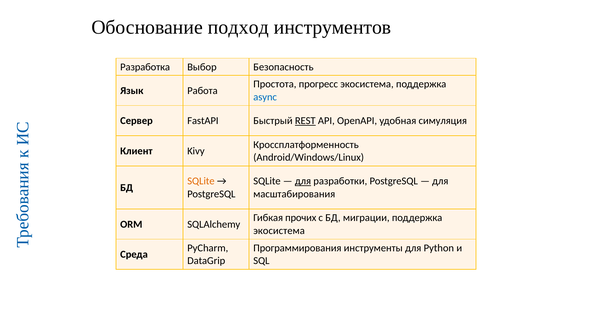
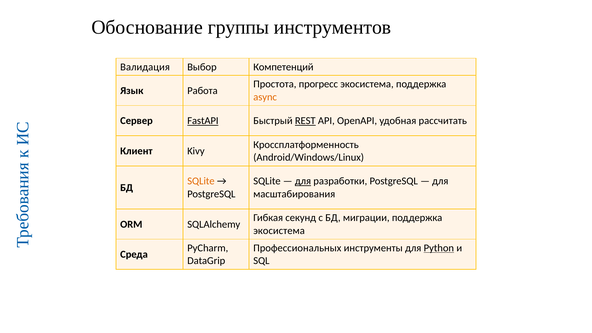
подход: подход -> группы
Разработка: Разработка -> Валидация
Безопасность: Безопасность -> Компетенций
async colour: blue -> orange
FastAPI underline: none -> present
симуляция: симуляция -> рассчитать
прочих: прочих -> секунд
Программирования: Программирования -> Профессиональных
Python underline: none -> present
